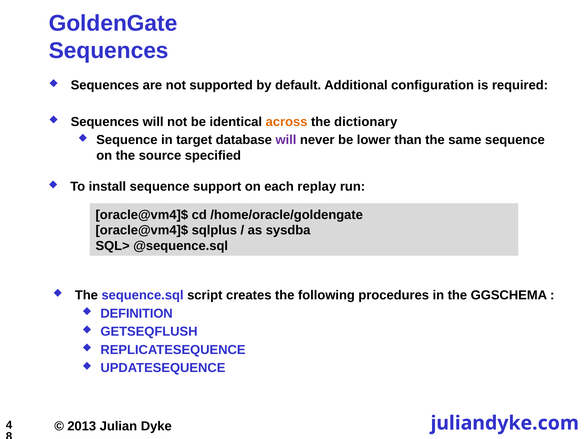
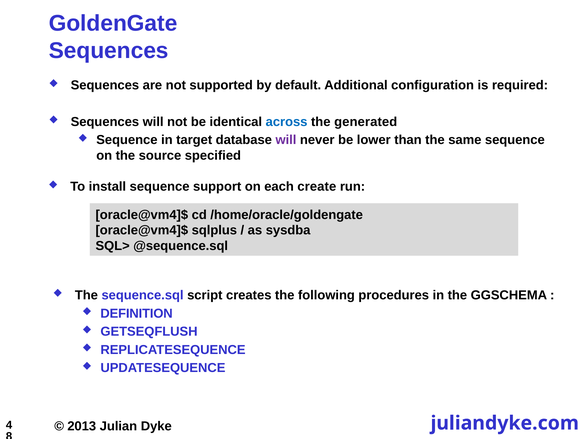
across colour: orange -> blue
dictionary: dictionary -> generated
replay: replay -> create
